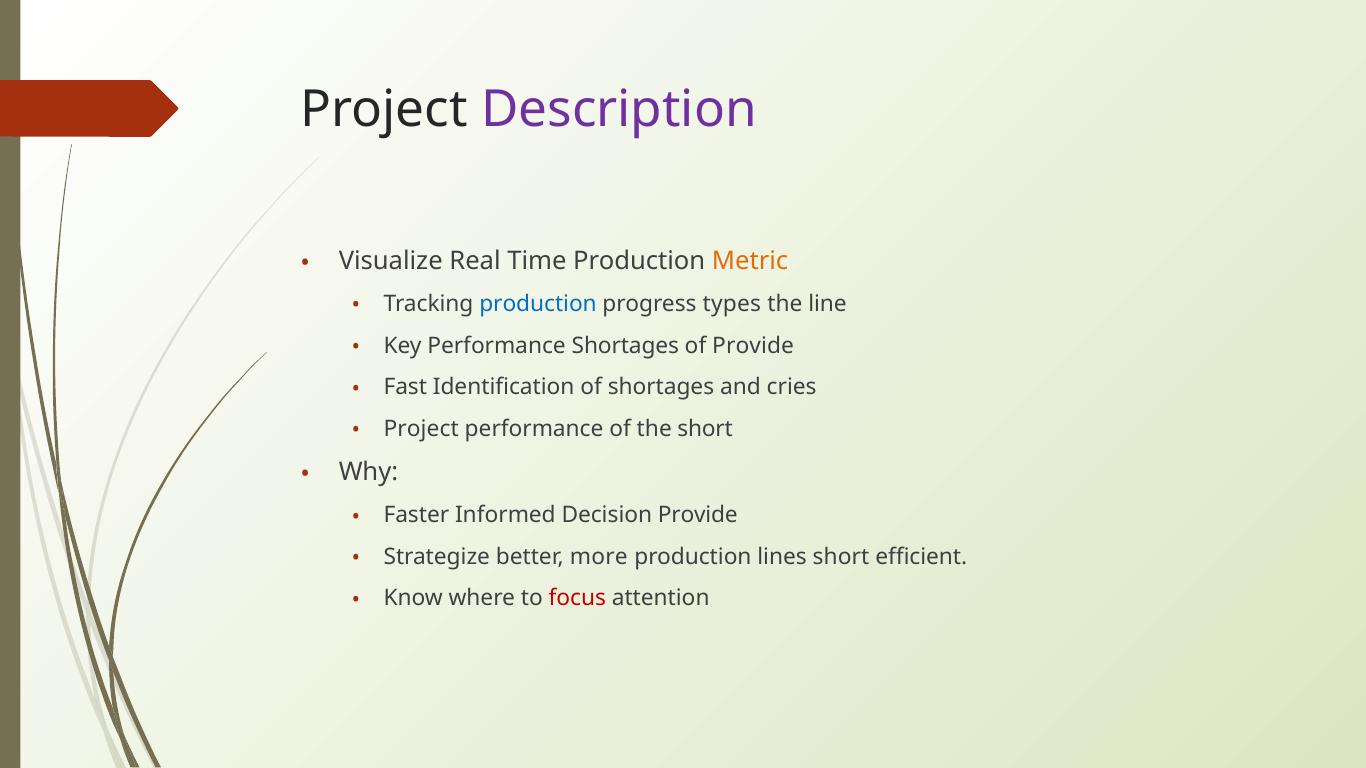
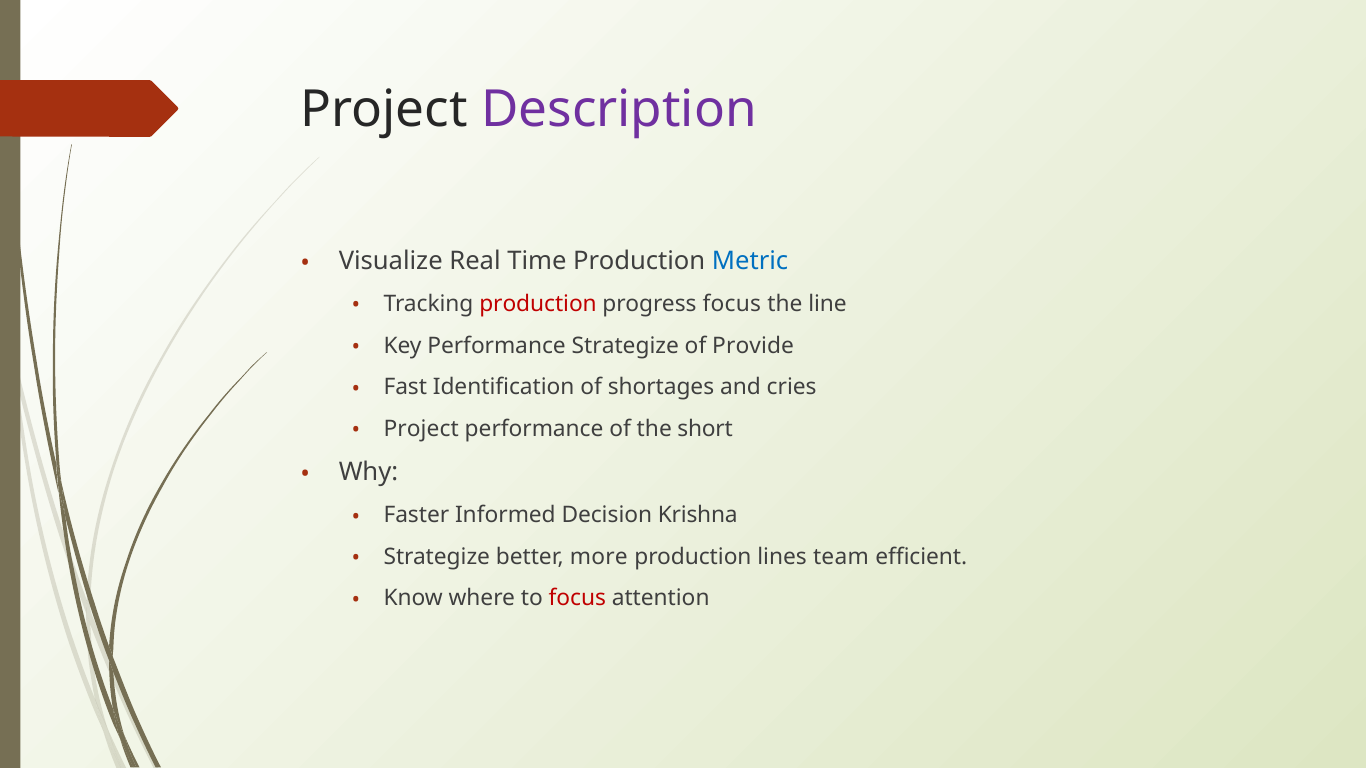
Metric colour: orange -> blue
production at (538, 304) colour: blue -> red
progress types: types -> focus
Performance Shortages: Shortages -> Strategize
Decision Provide: Provide -> Krishna
lines short: short -> team
